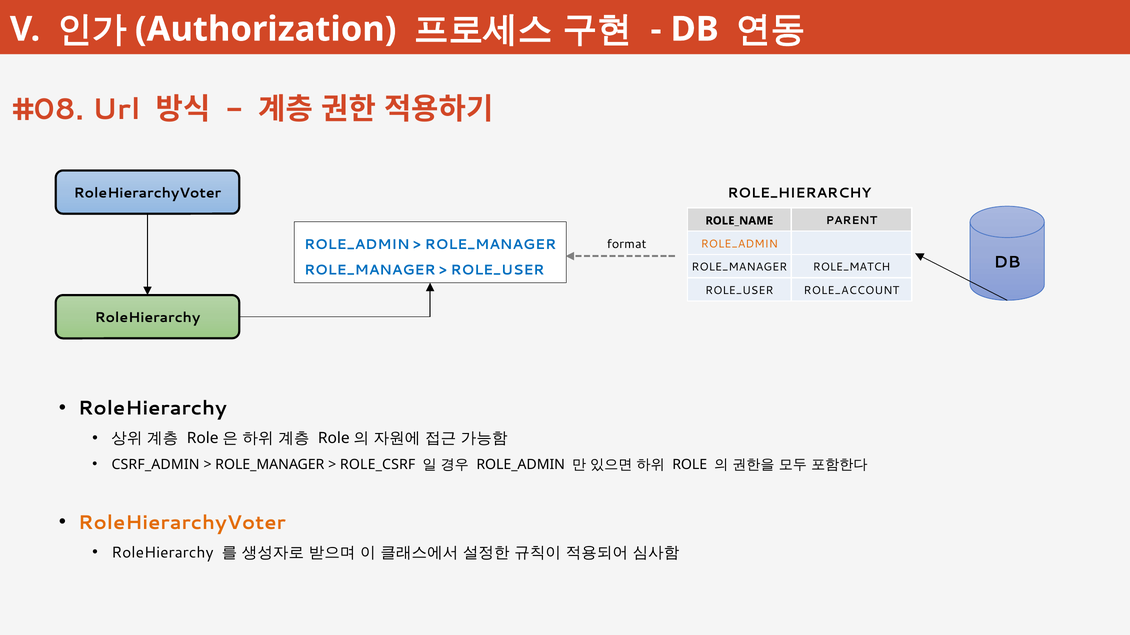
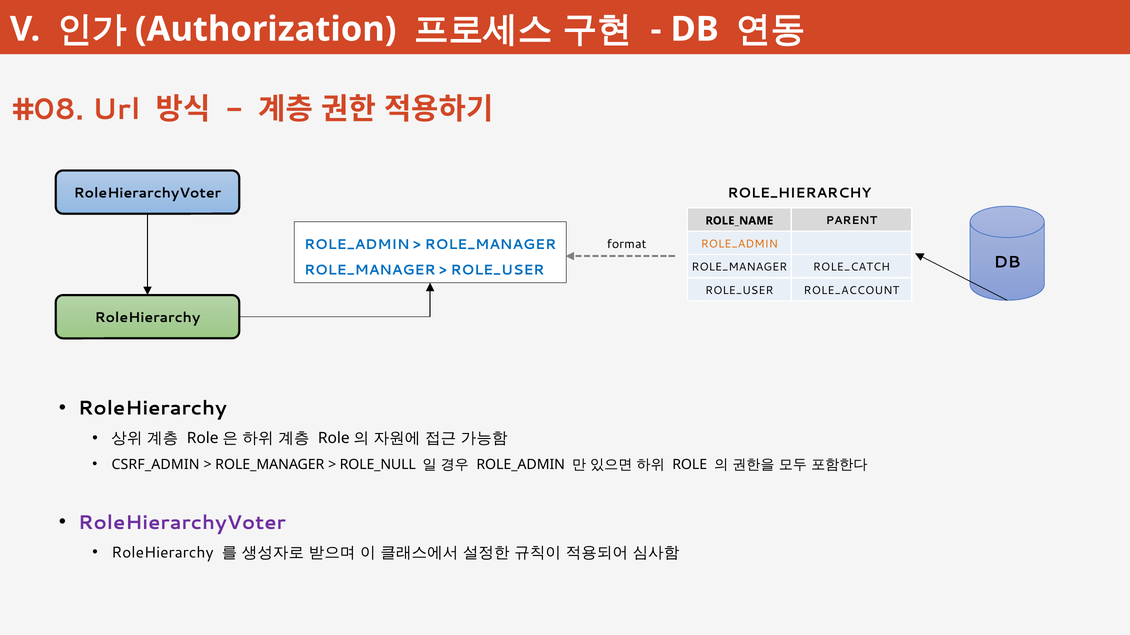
ROLE_MATCH: ROLE_MATCH -> ROLE_CATCH
ROLE_CSRF: ROLE_CSRF -> ROLE_NULL
RoleHierarchyVoter at (182, 523) colour: orange -> purple
